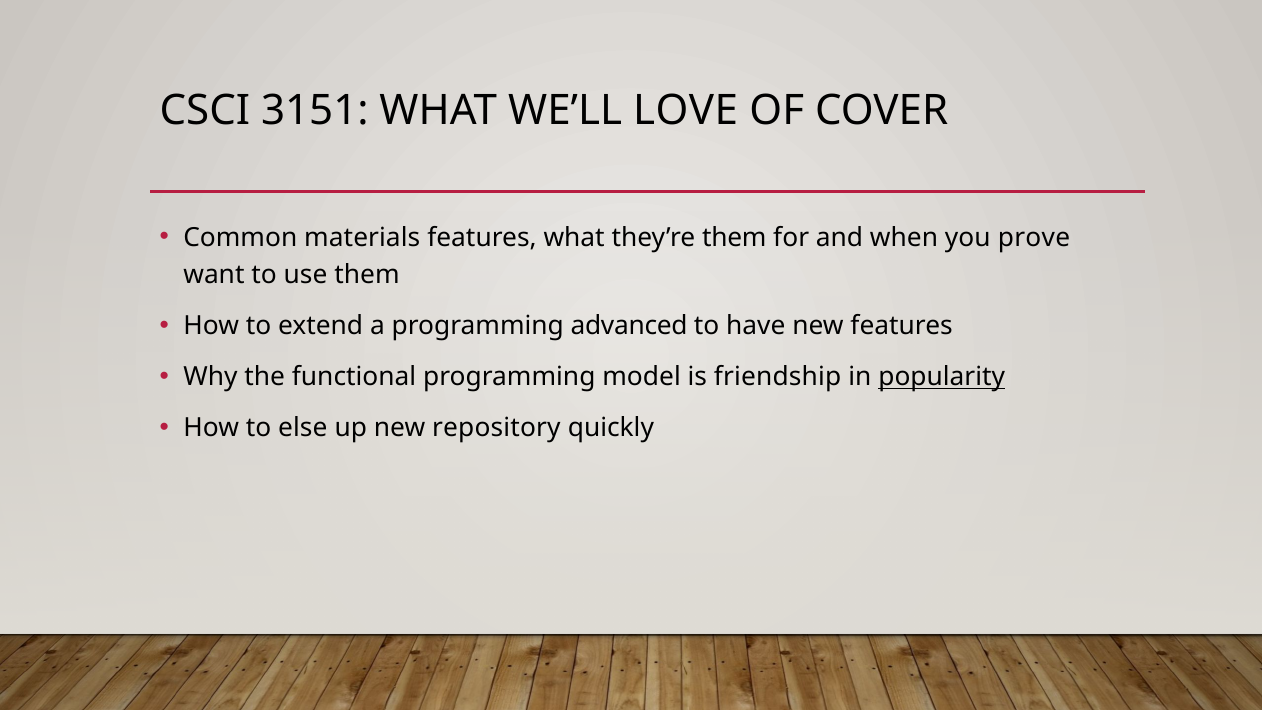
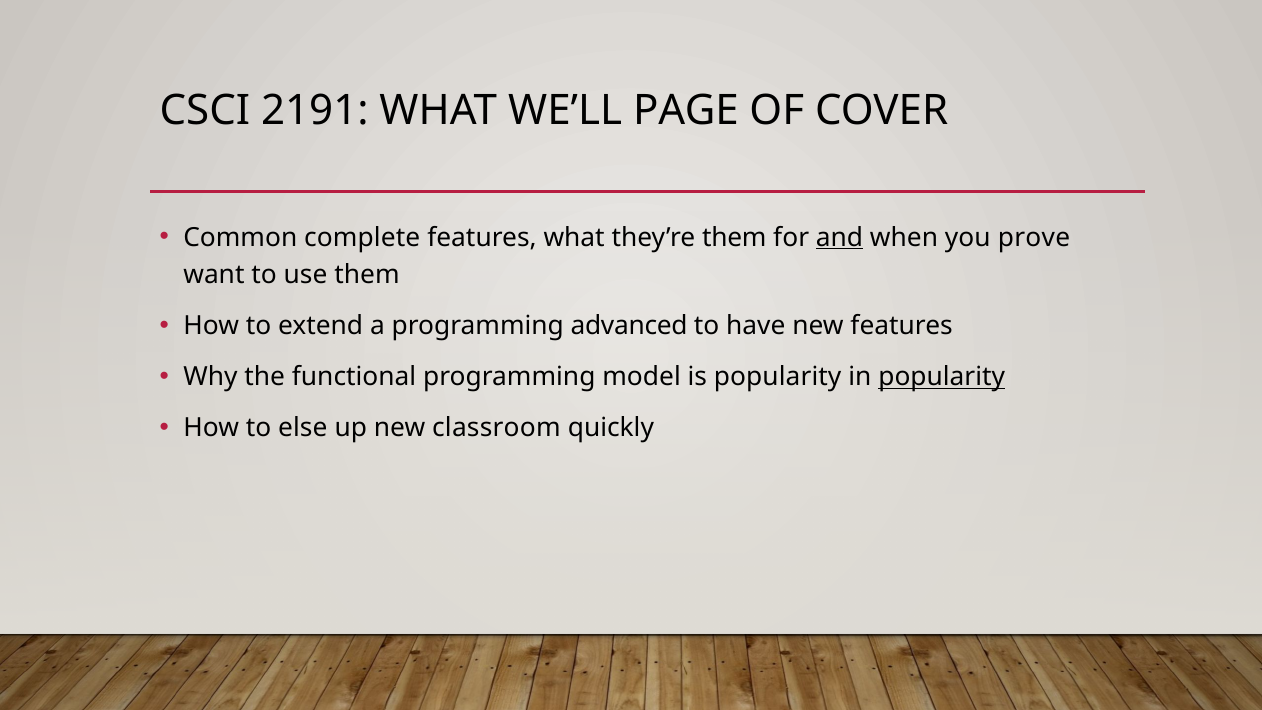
3151: 3151 -> 2191
LOVE: LOVE -> PAGE
materials: materials -> complete
and underline: none -> present
is friendship: friendship -> popularity
repository: repository -> classroom
